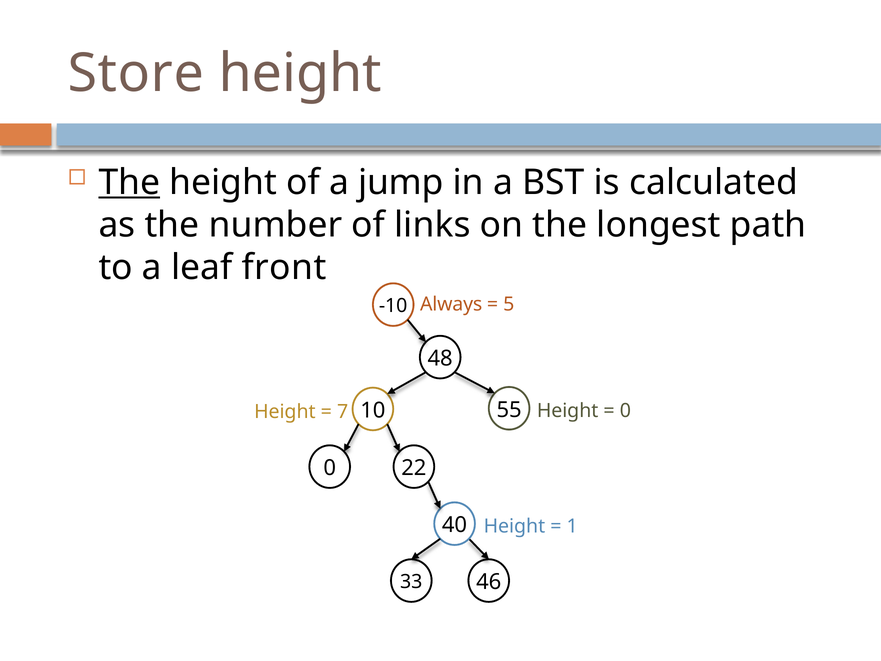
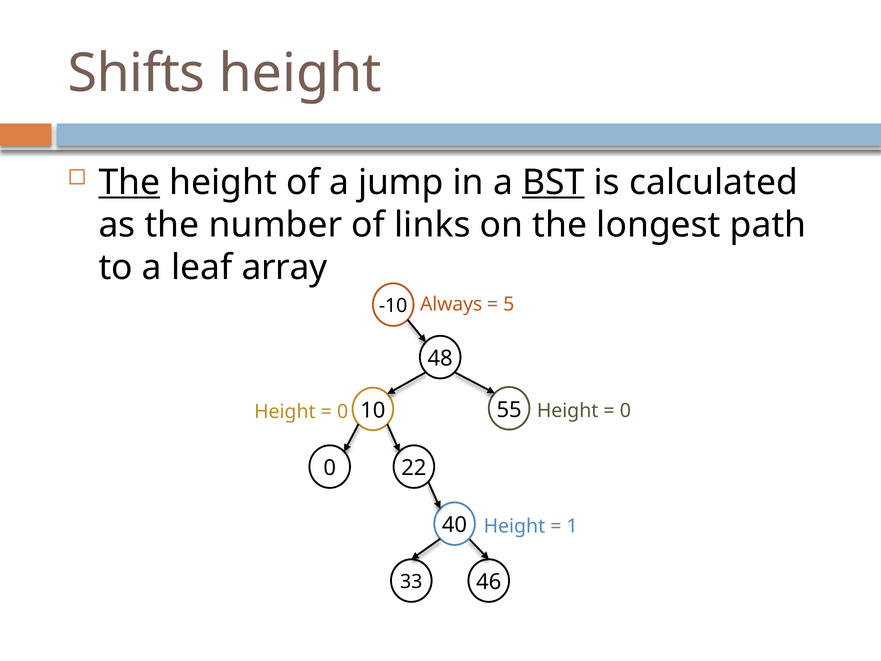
Store: Store -> Shifts
BST underline: none -> present
front: front -> array
7 at (343, 412): 7 -> 0
